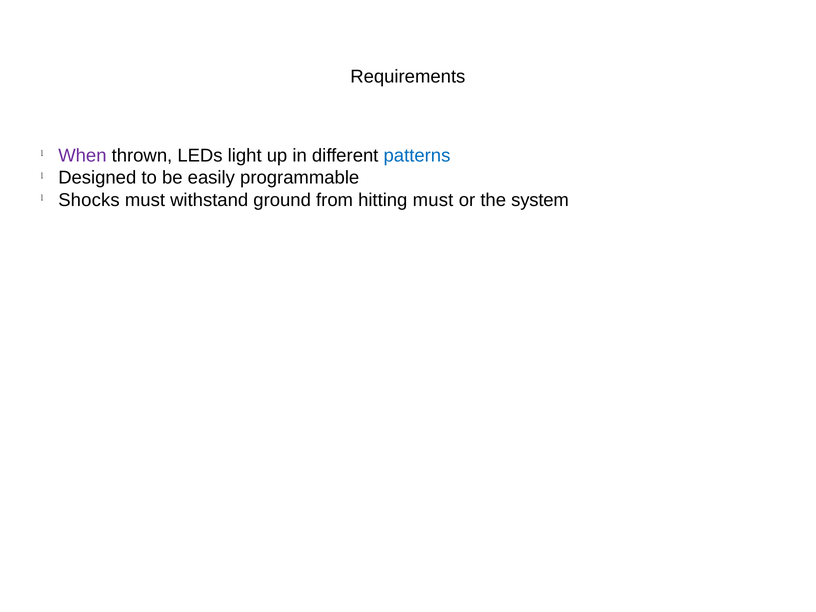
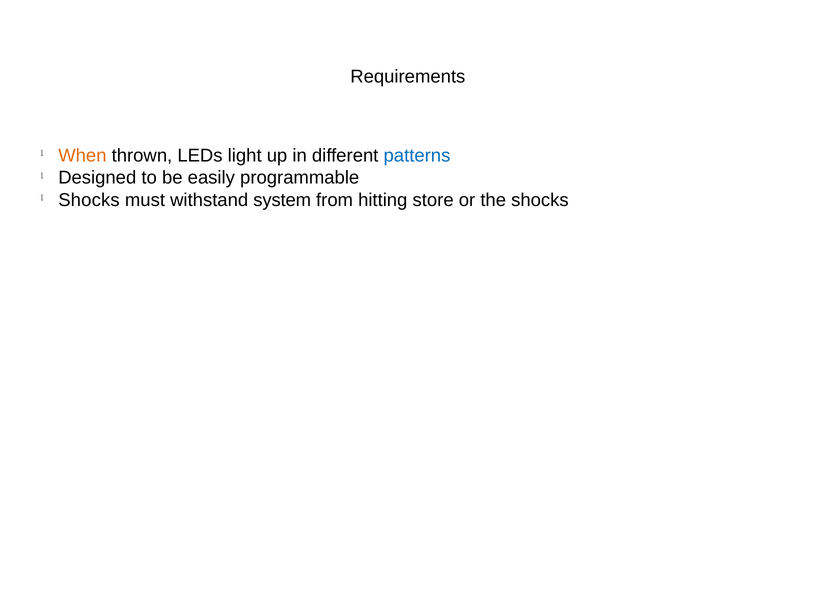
When colour: purple -> orange
ground: ground -> system
hitting must: must -> store
the system: system -> shocks
